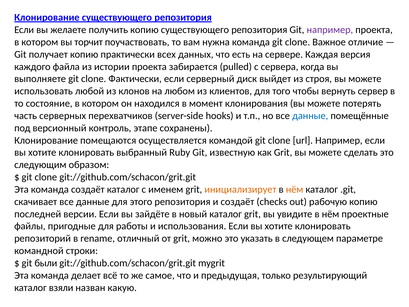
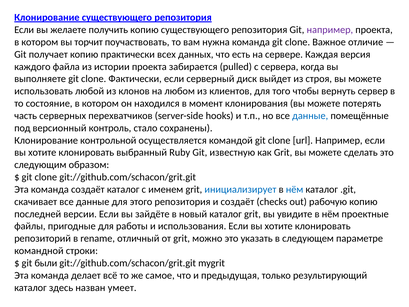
этапе: этапе -> стало
помещаются: помещаются -> контрольной
инициализирует colour: orange -> blue
нём at (295, 189) colour: orange -> blue
взяли: взяли -> здесь
какую: какую -> умеет
